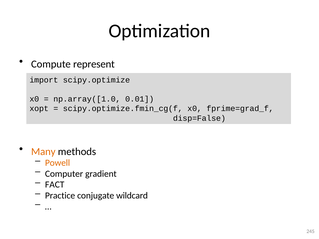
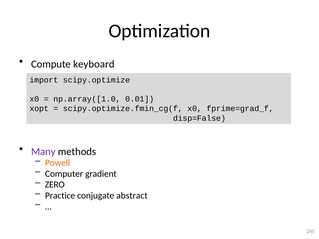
represent: represent -> keyboard
Many colour: orange -> purple
FACT: FACT -> ZERO
wildcard: wildcard -> abstract
